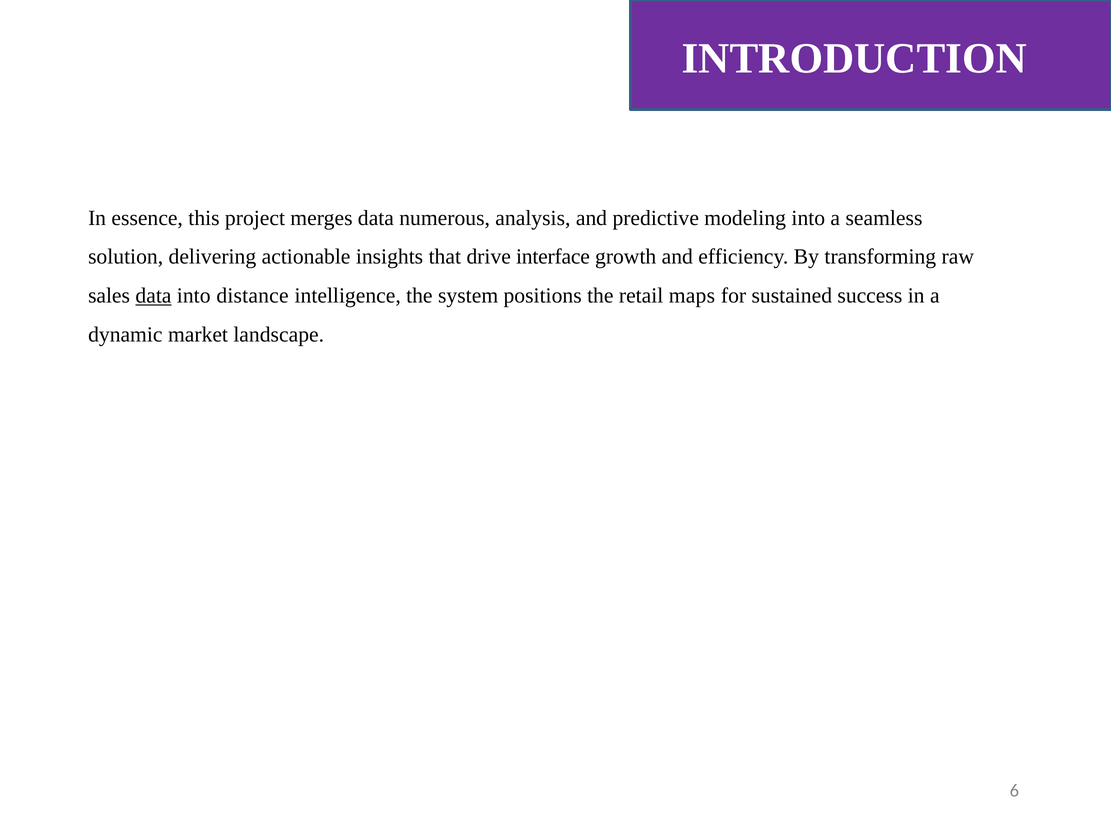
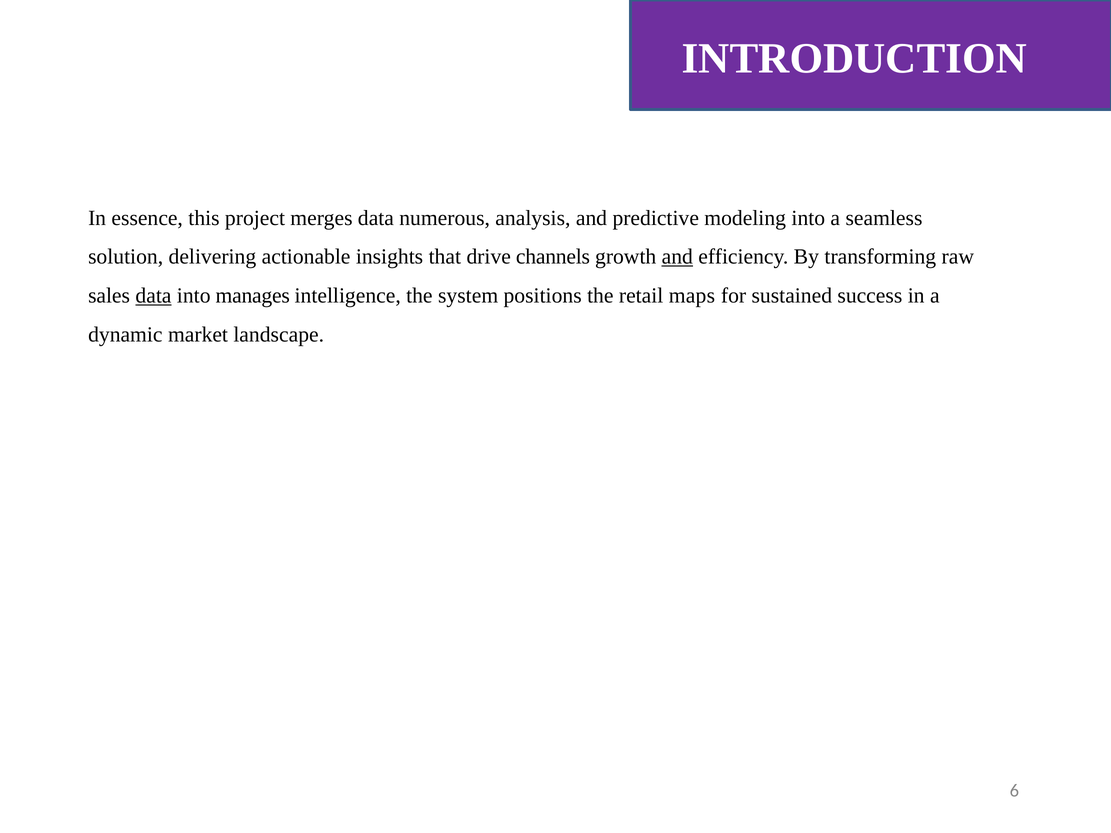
interface: interface -> channels
and at (677, 257) underline: none -> present
distance: distance -> manages
